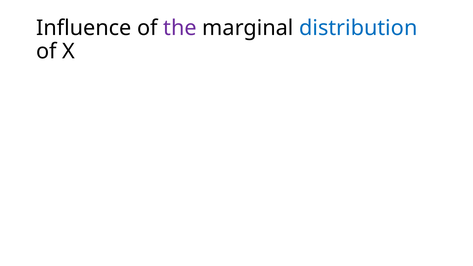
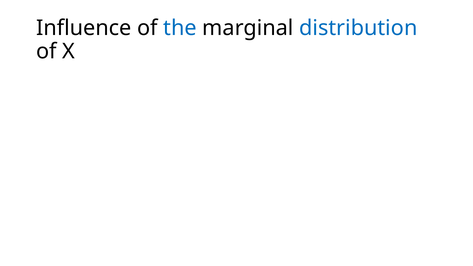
the colour: purple -> blue
